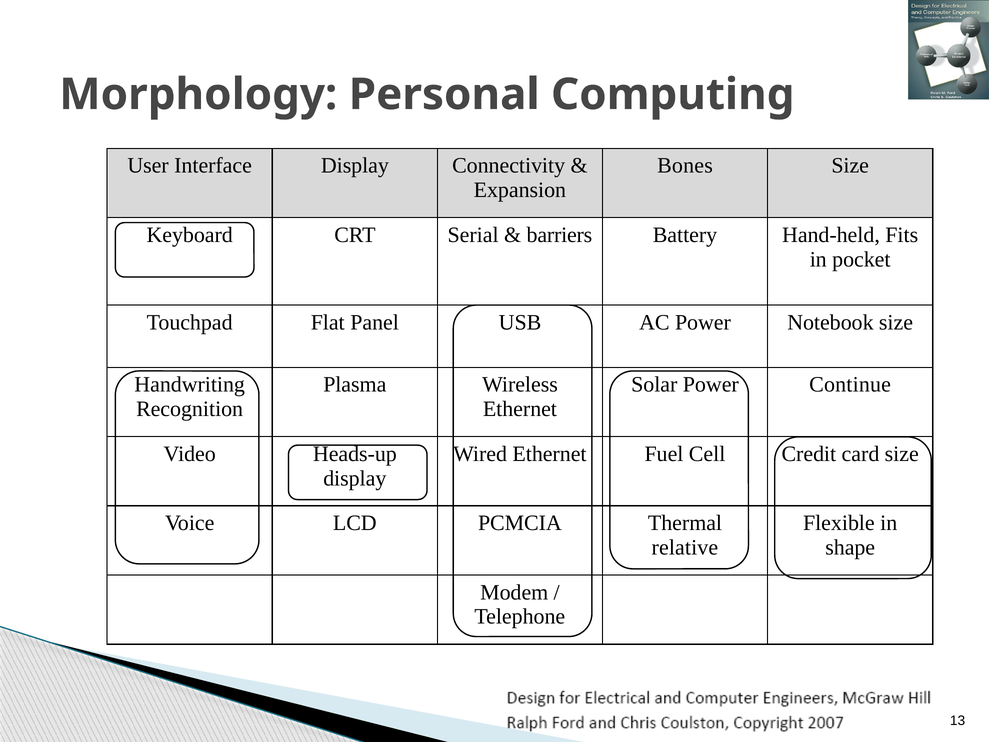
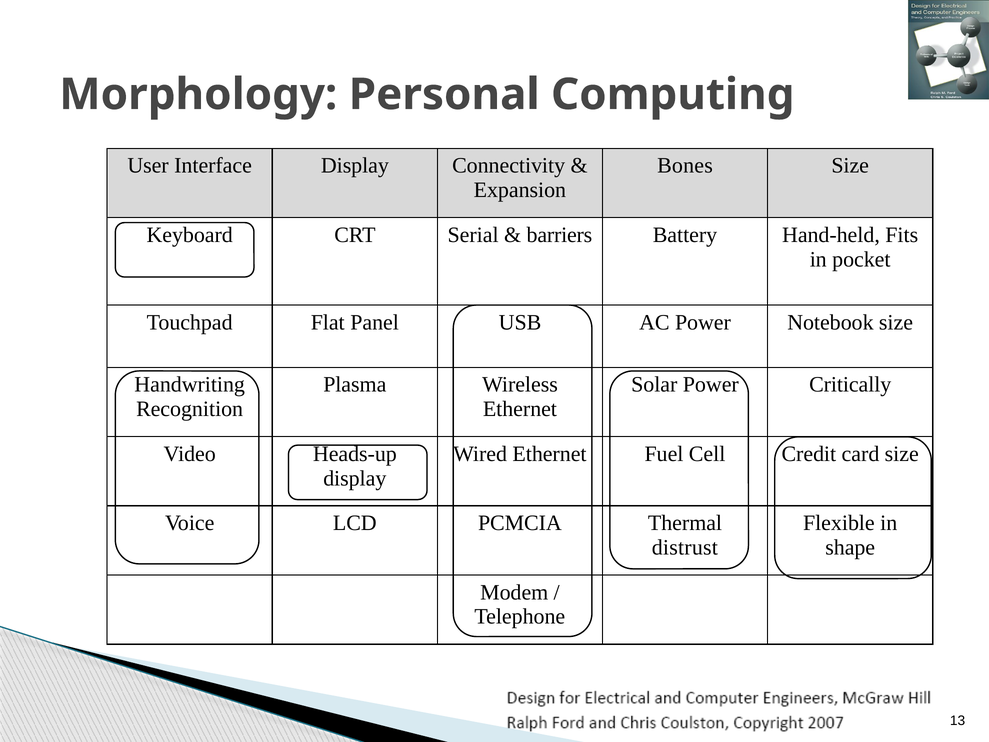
Continue: Continue -> Critically
relative: relative -> distrust
